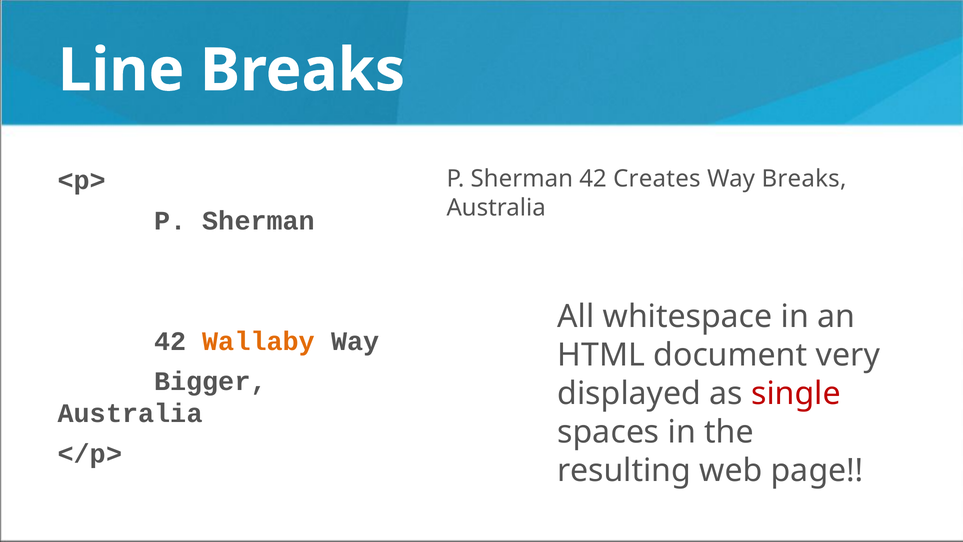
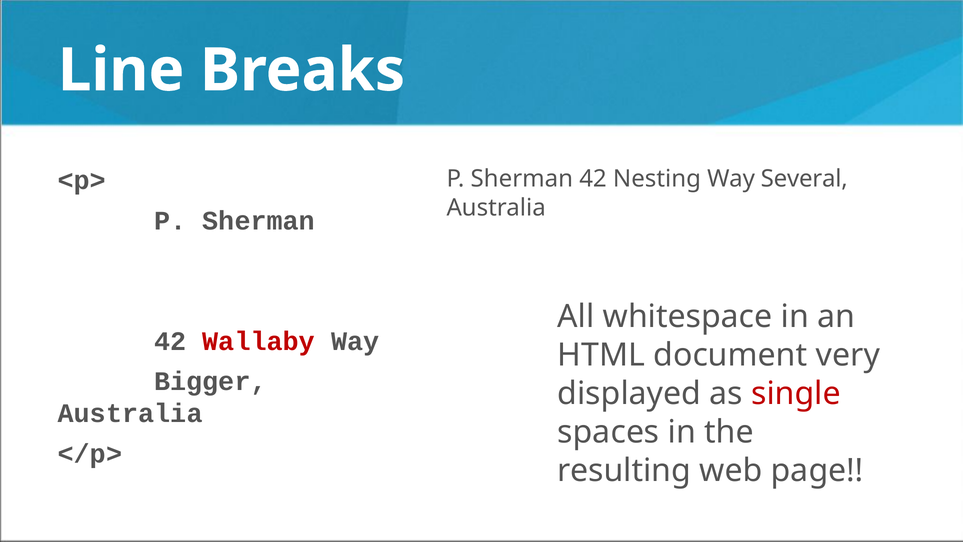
Creates: Creates -> Nesting
Way Breaks: Breaks -> Several
Wallaby colour: orange -> red
